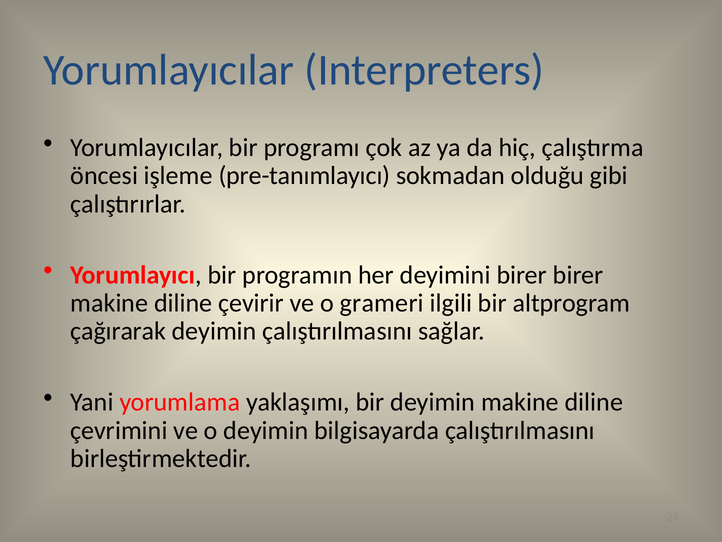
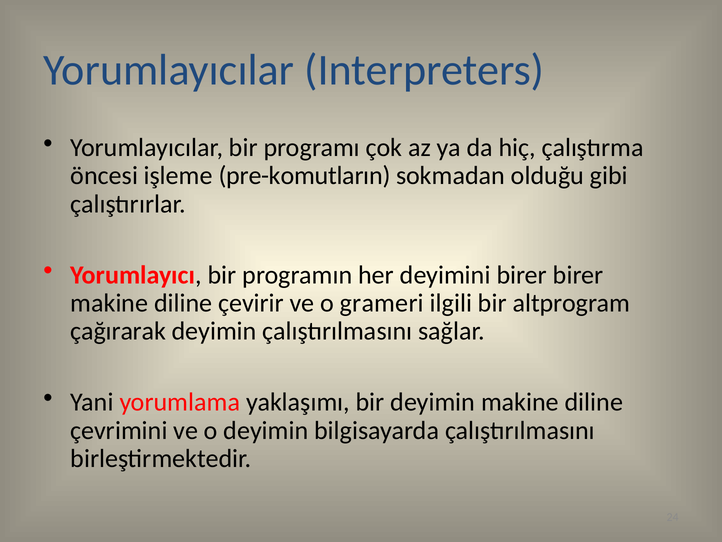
pre-tanımlayıcı: pre-tanımlayıcı -> pre-komutların
